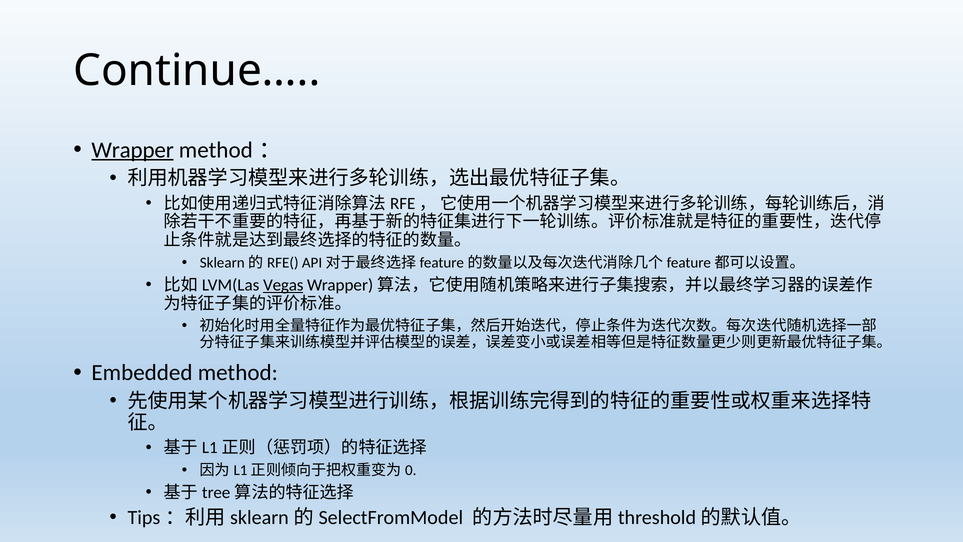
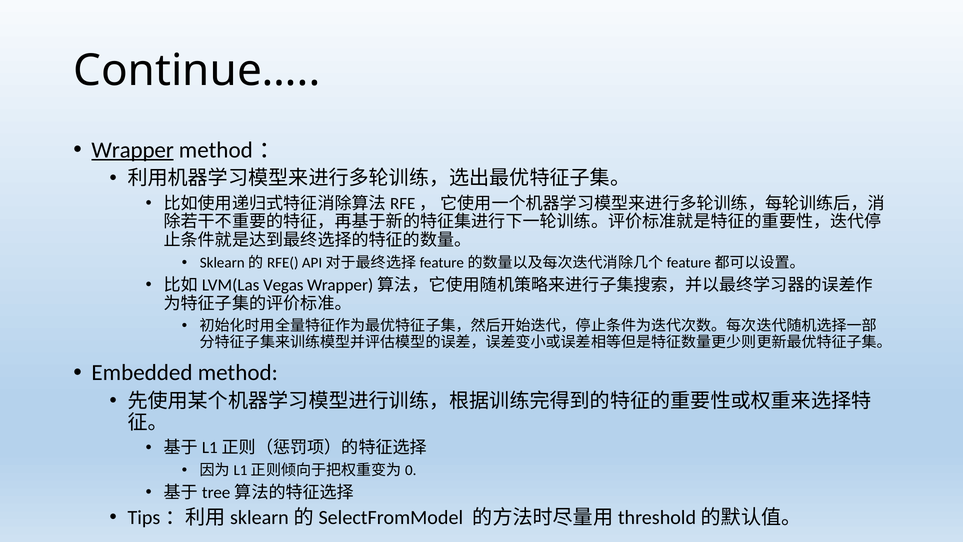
Vegas underline: present -> none
